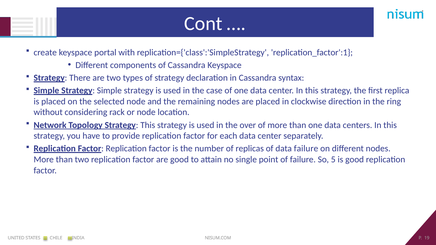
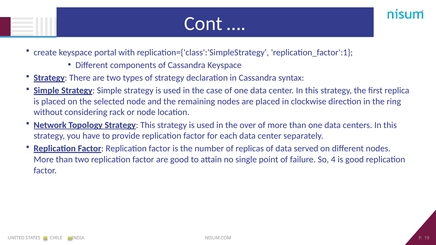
data failure: failure -> served
5: 5 -> 4
